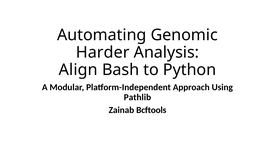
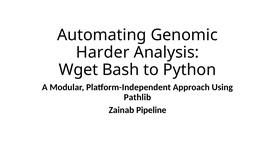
Align: Align -> Wget
Bcftools: Bcftools -> Pipeline
